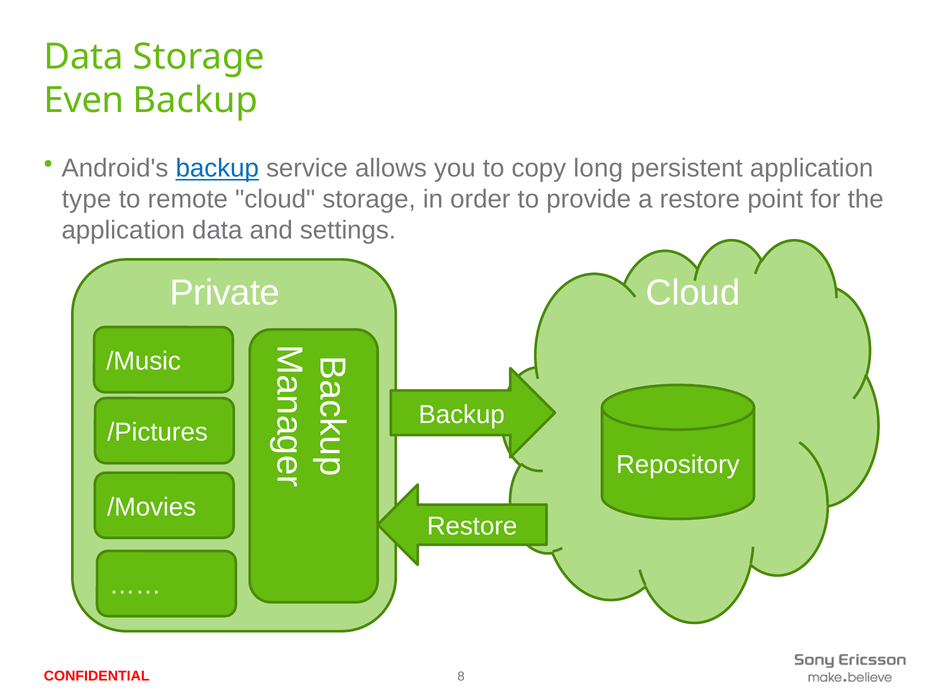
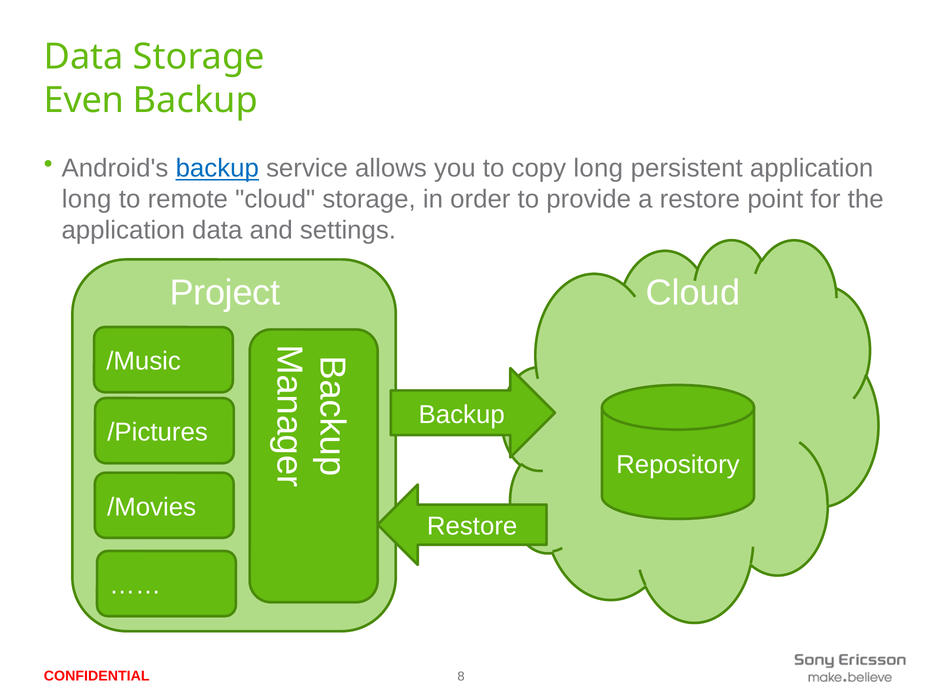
type at (87, 199): type -> long
Private: Private -> Project
